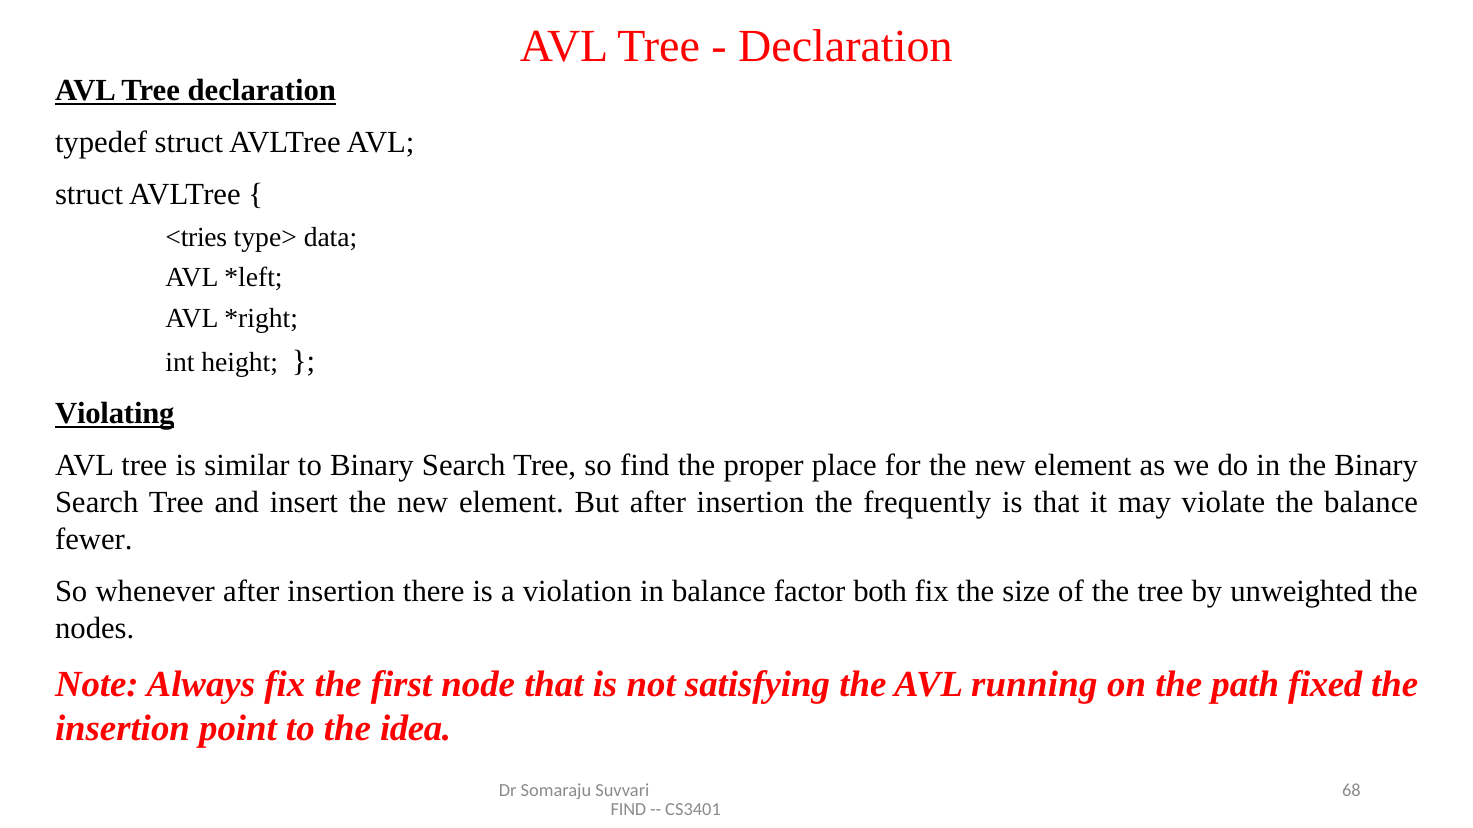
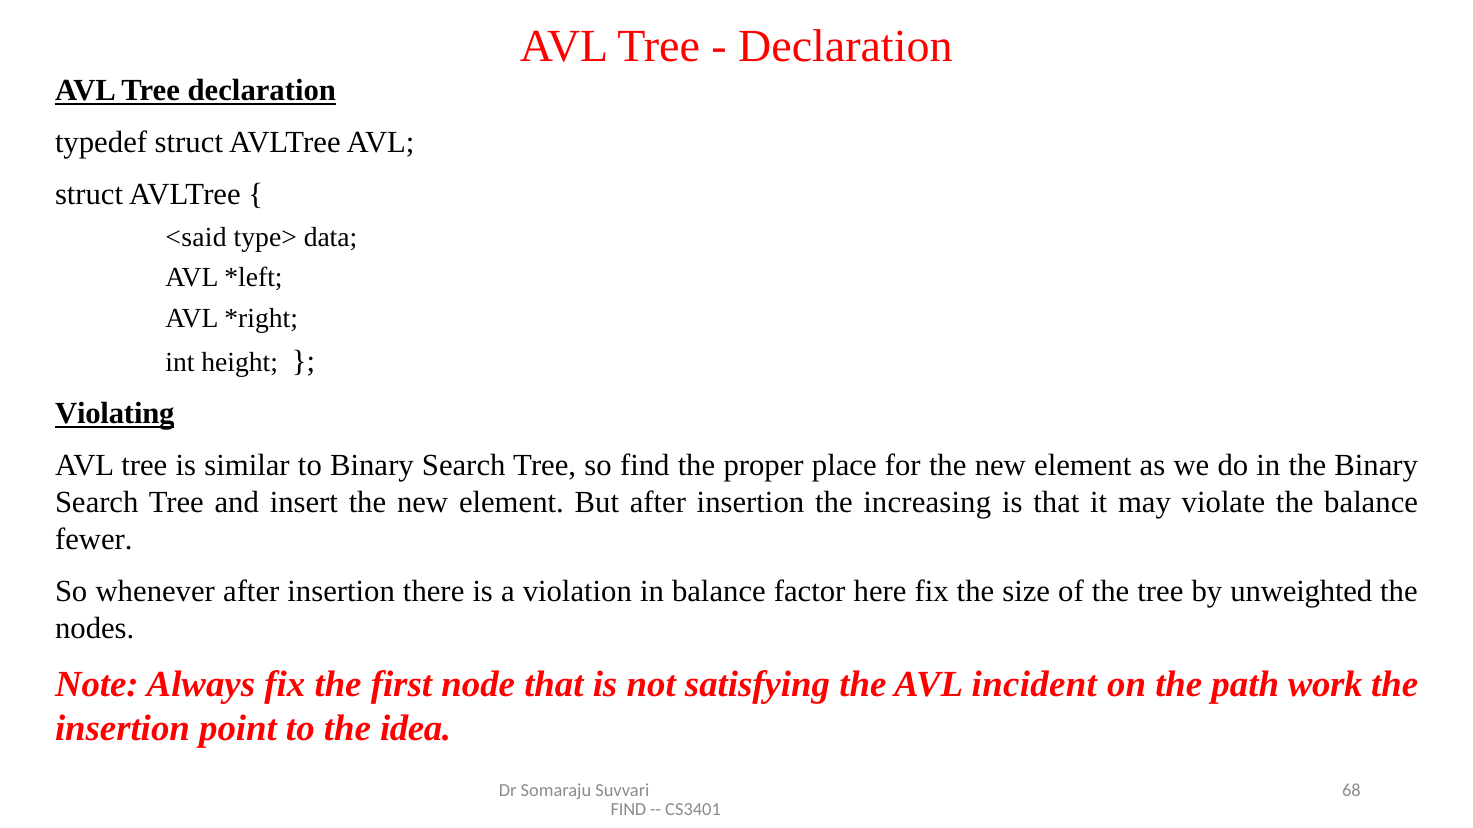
<tries: <tries -> <said
frequently: frequently -> increasing
both: both -> here
running: running -> incident
fixed: fixed -> work
